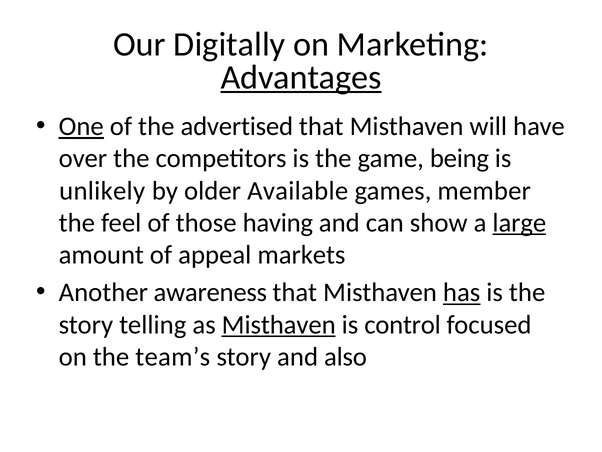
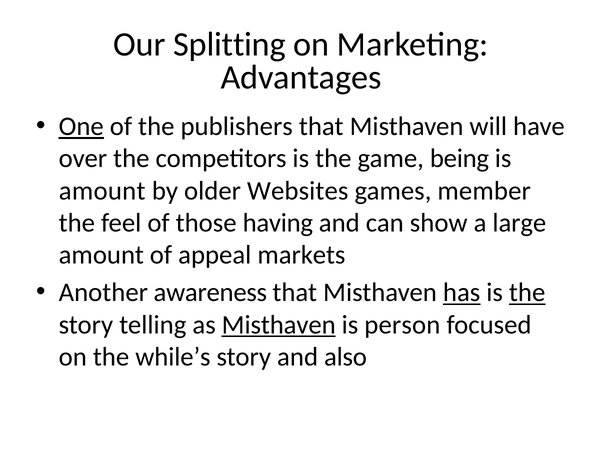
Digitally: Digitally -> Splitting
Advantages underline: present -> none
advertised: advertised -> publishers
unlikely at (102, 191): unlikely -> amount
Available: Available -> Websites
large underline: present -> none
the at (527, 292) underline: none -> present
control: control -> person
team’s: team’s -> while’s
